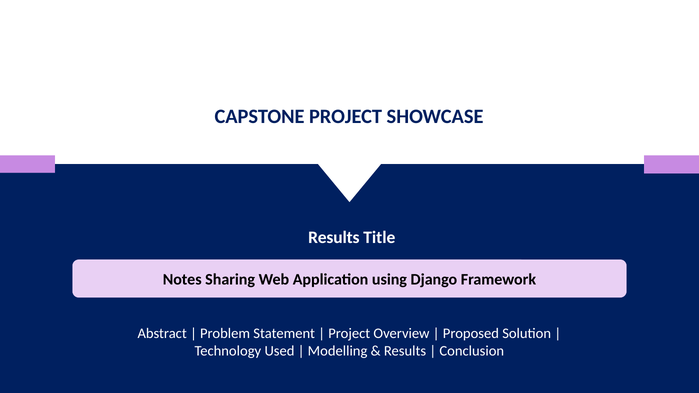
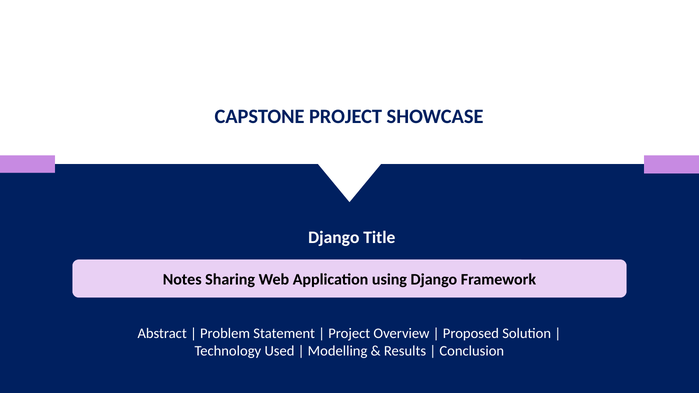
Results at (334, 238): Results -> Django
